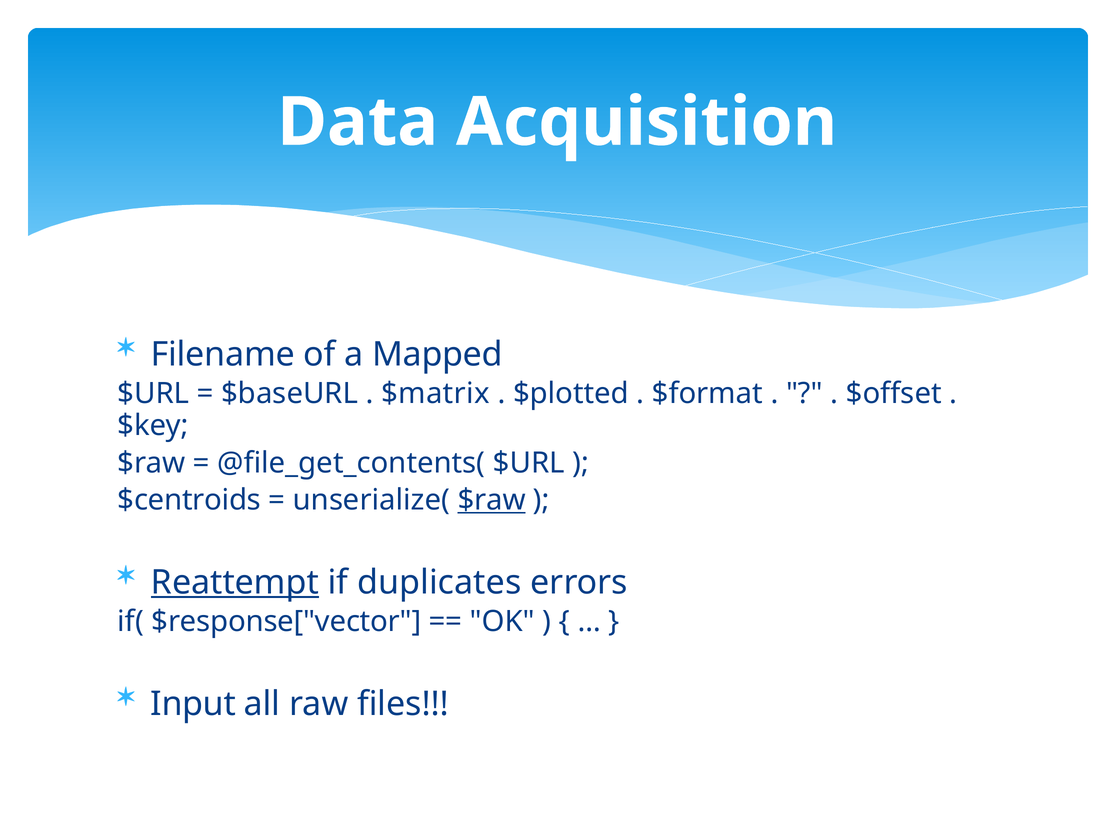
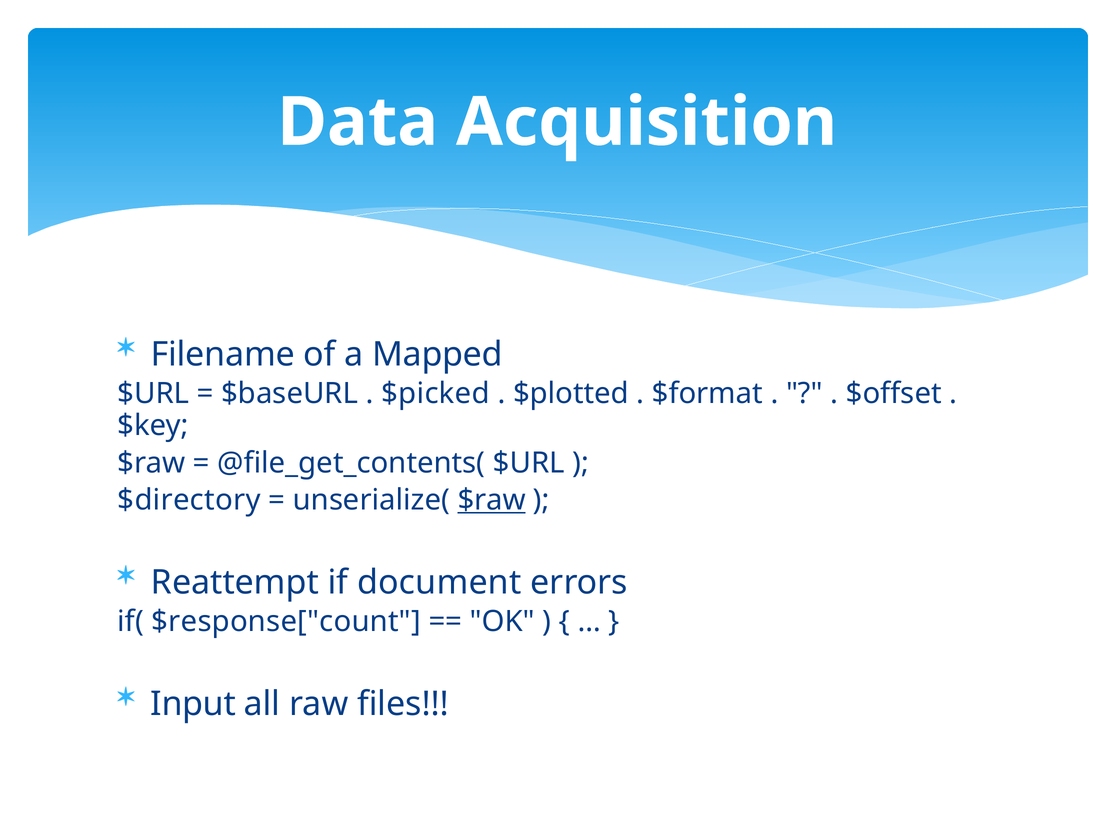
$matrix: $matrix -> $picked
$centroids: $centroids -> $directory
Reattempt underline: present -> none
duplicates: duplicates -> document
$response["vector: $response["vector -> $response["count
